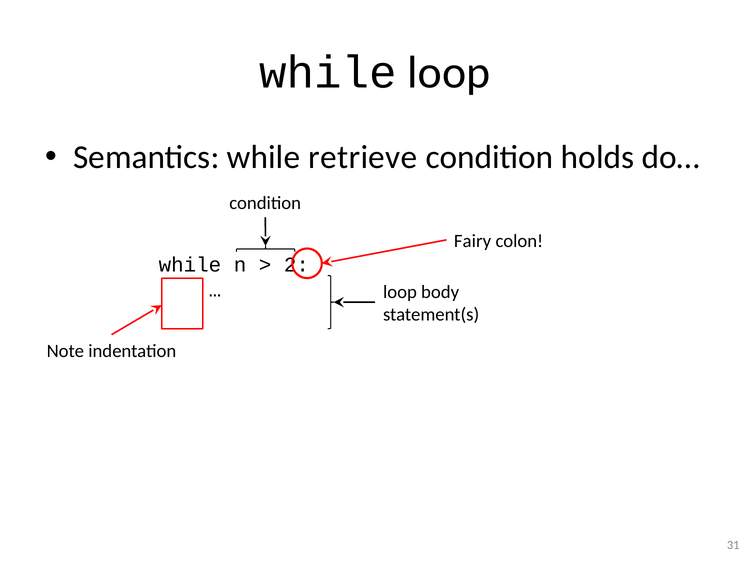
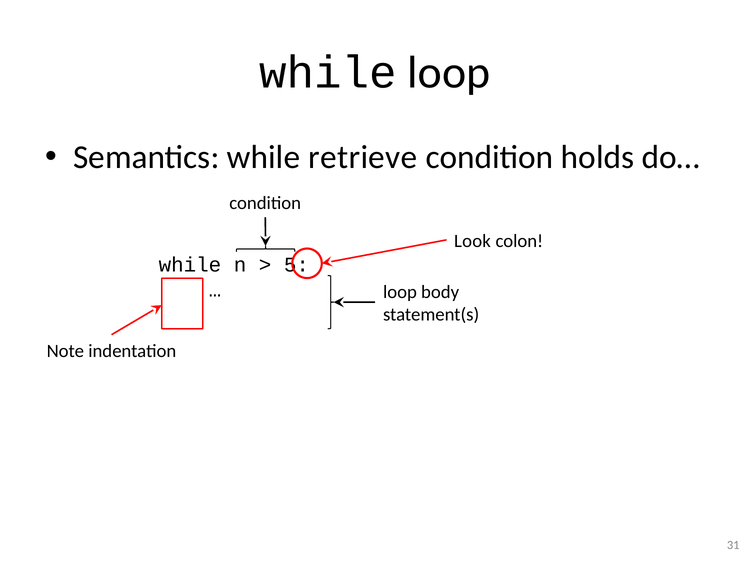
Fairy: Fairy -> Look
2: 2 -> 5
